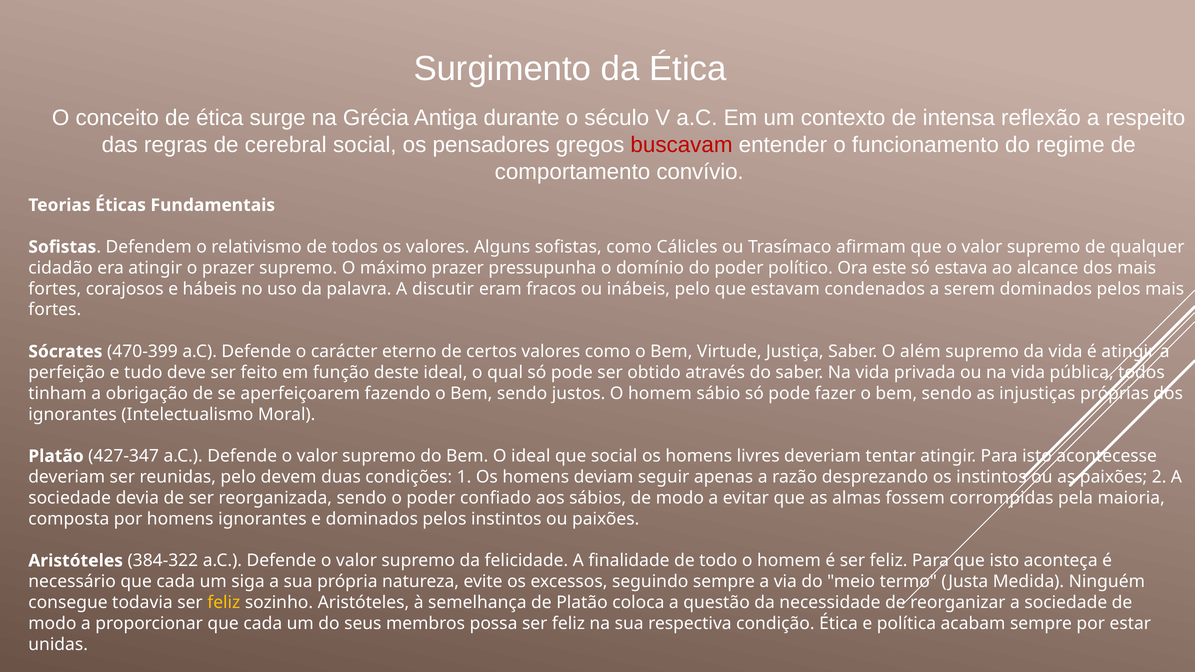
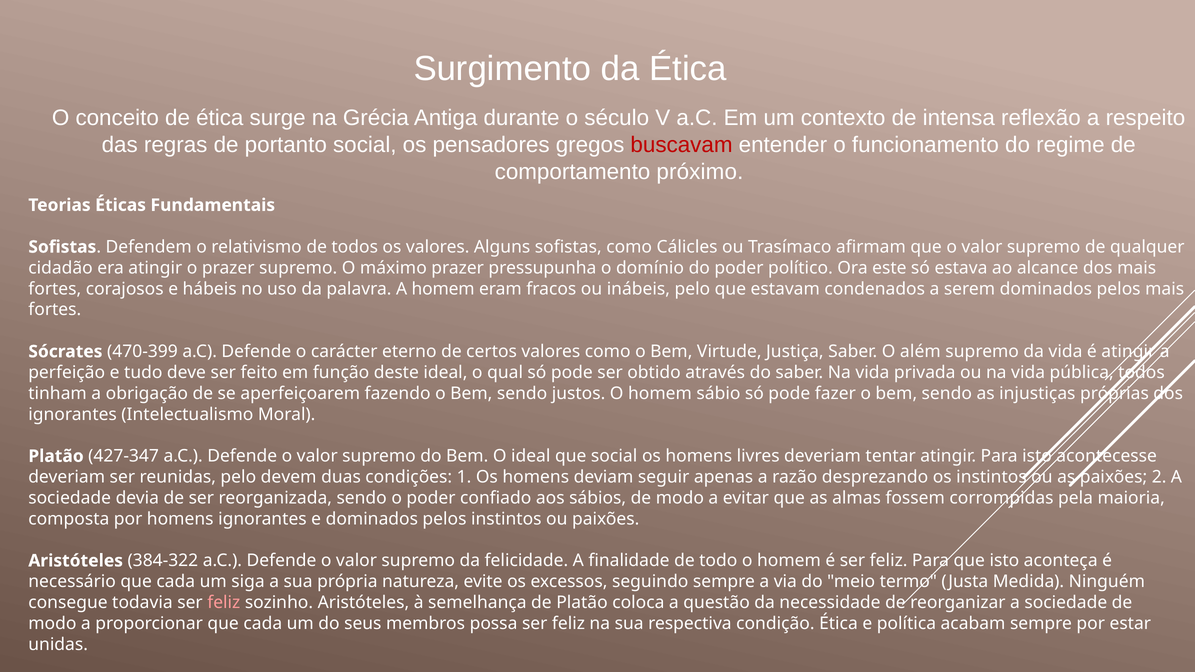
cerebral: cerebral -> portanto
convívio: convívio -> próximo
A discutir: discutir -> homem
feliz at (224, 603) colour: yellow -> pink
